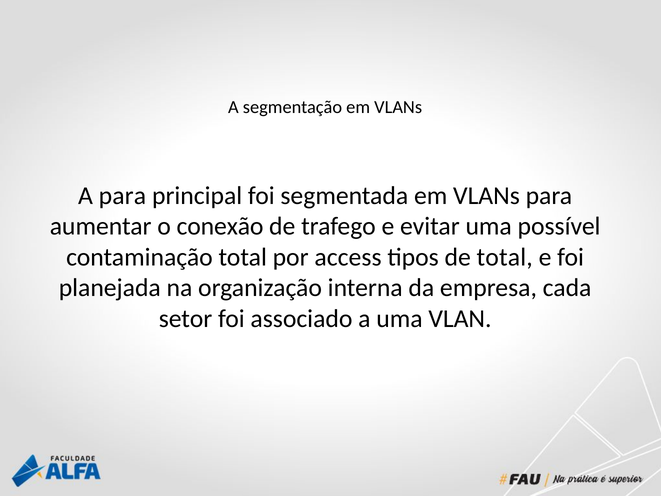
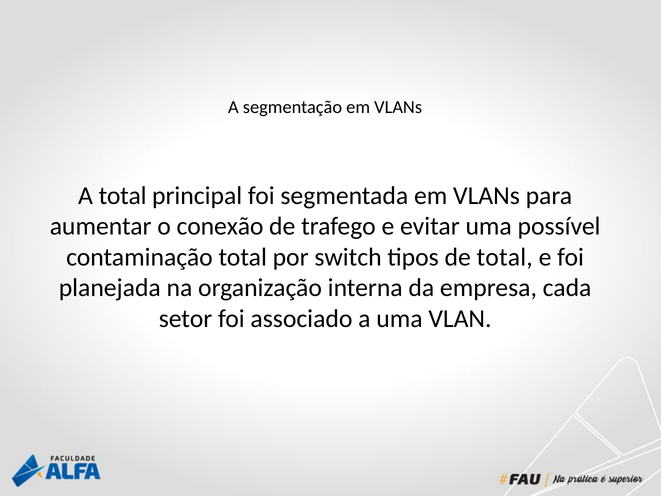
A para: para -> total
access: access -> switch
